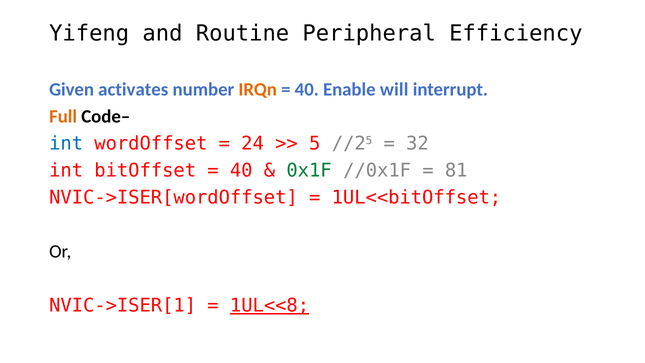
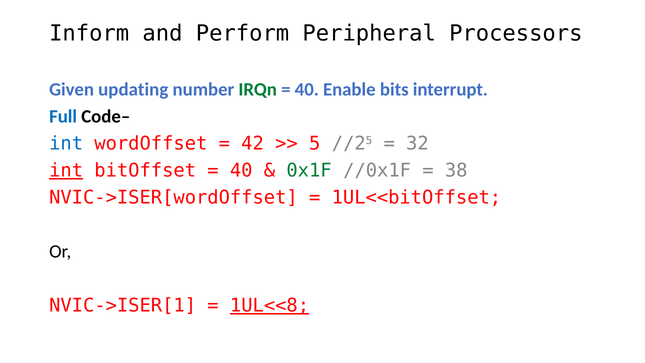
Yifeng: Yifeng -> Inform
Routine: Routine -> Perform
Efficiency: Efficiency -> Processors
activates: activates -> updating
IRQn colour: orange -> green
will: will -> bits
Full colour: orange -> blue
24: 24 -> 42
int at (66, 171) underline: none -> present
81: 81 -> 38
